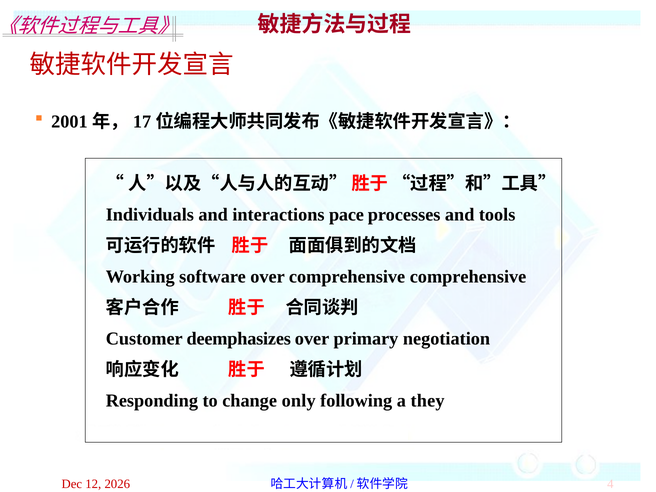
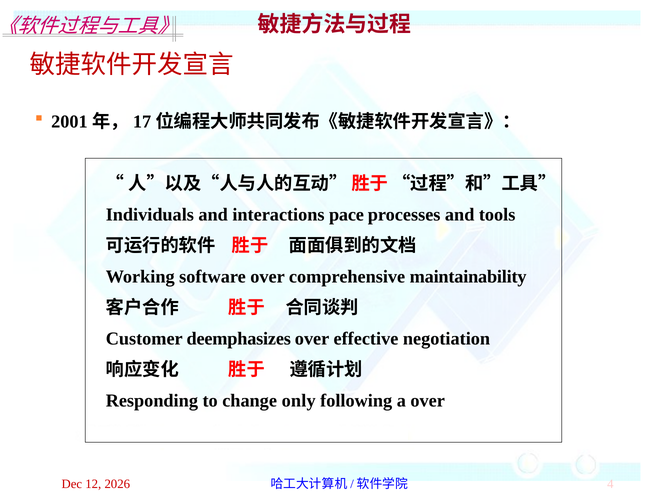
comprehensive comprehensive: comprehensive -> maintainability
primary: primary -> effective
a they: they -> over
